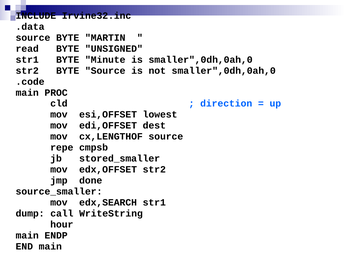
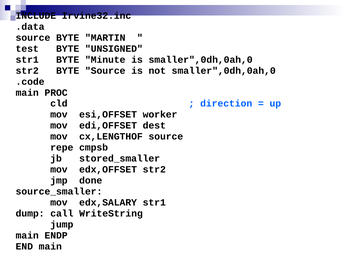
read: read -> test
lowest: lowest -> worker
edx,SEARCH: edx,SEARCH -> edx,SALARY
hour: hour -> jump
